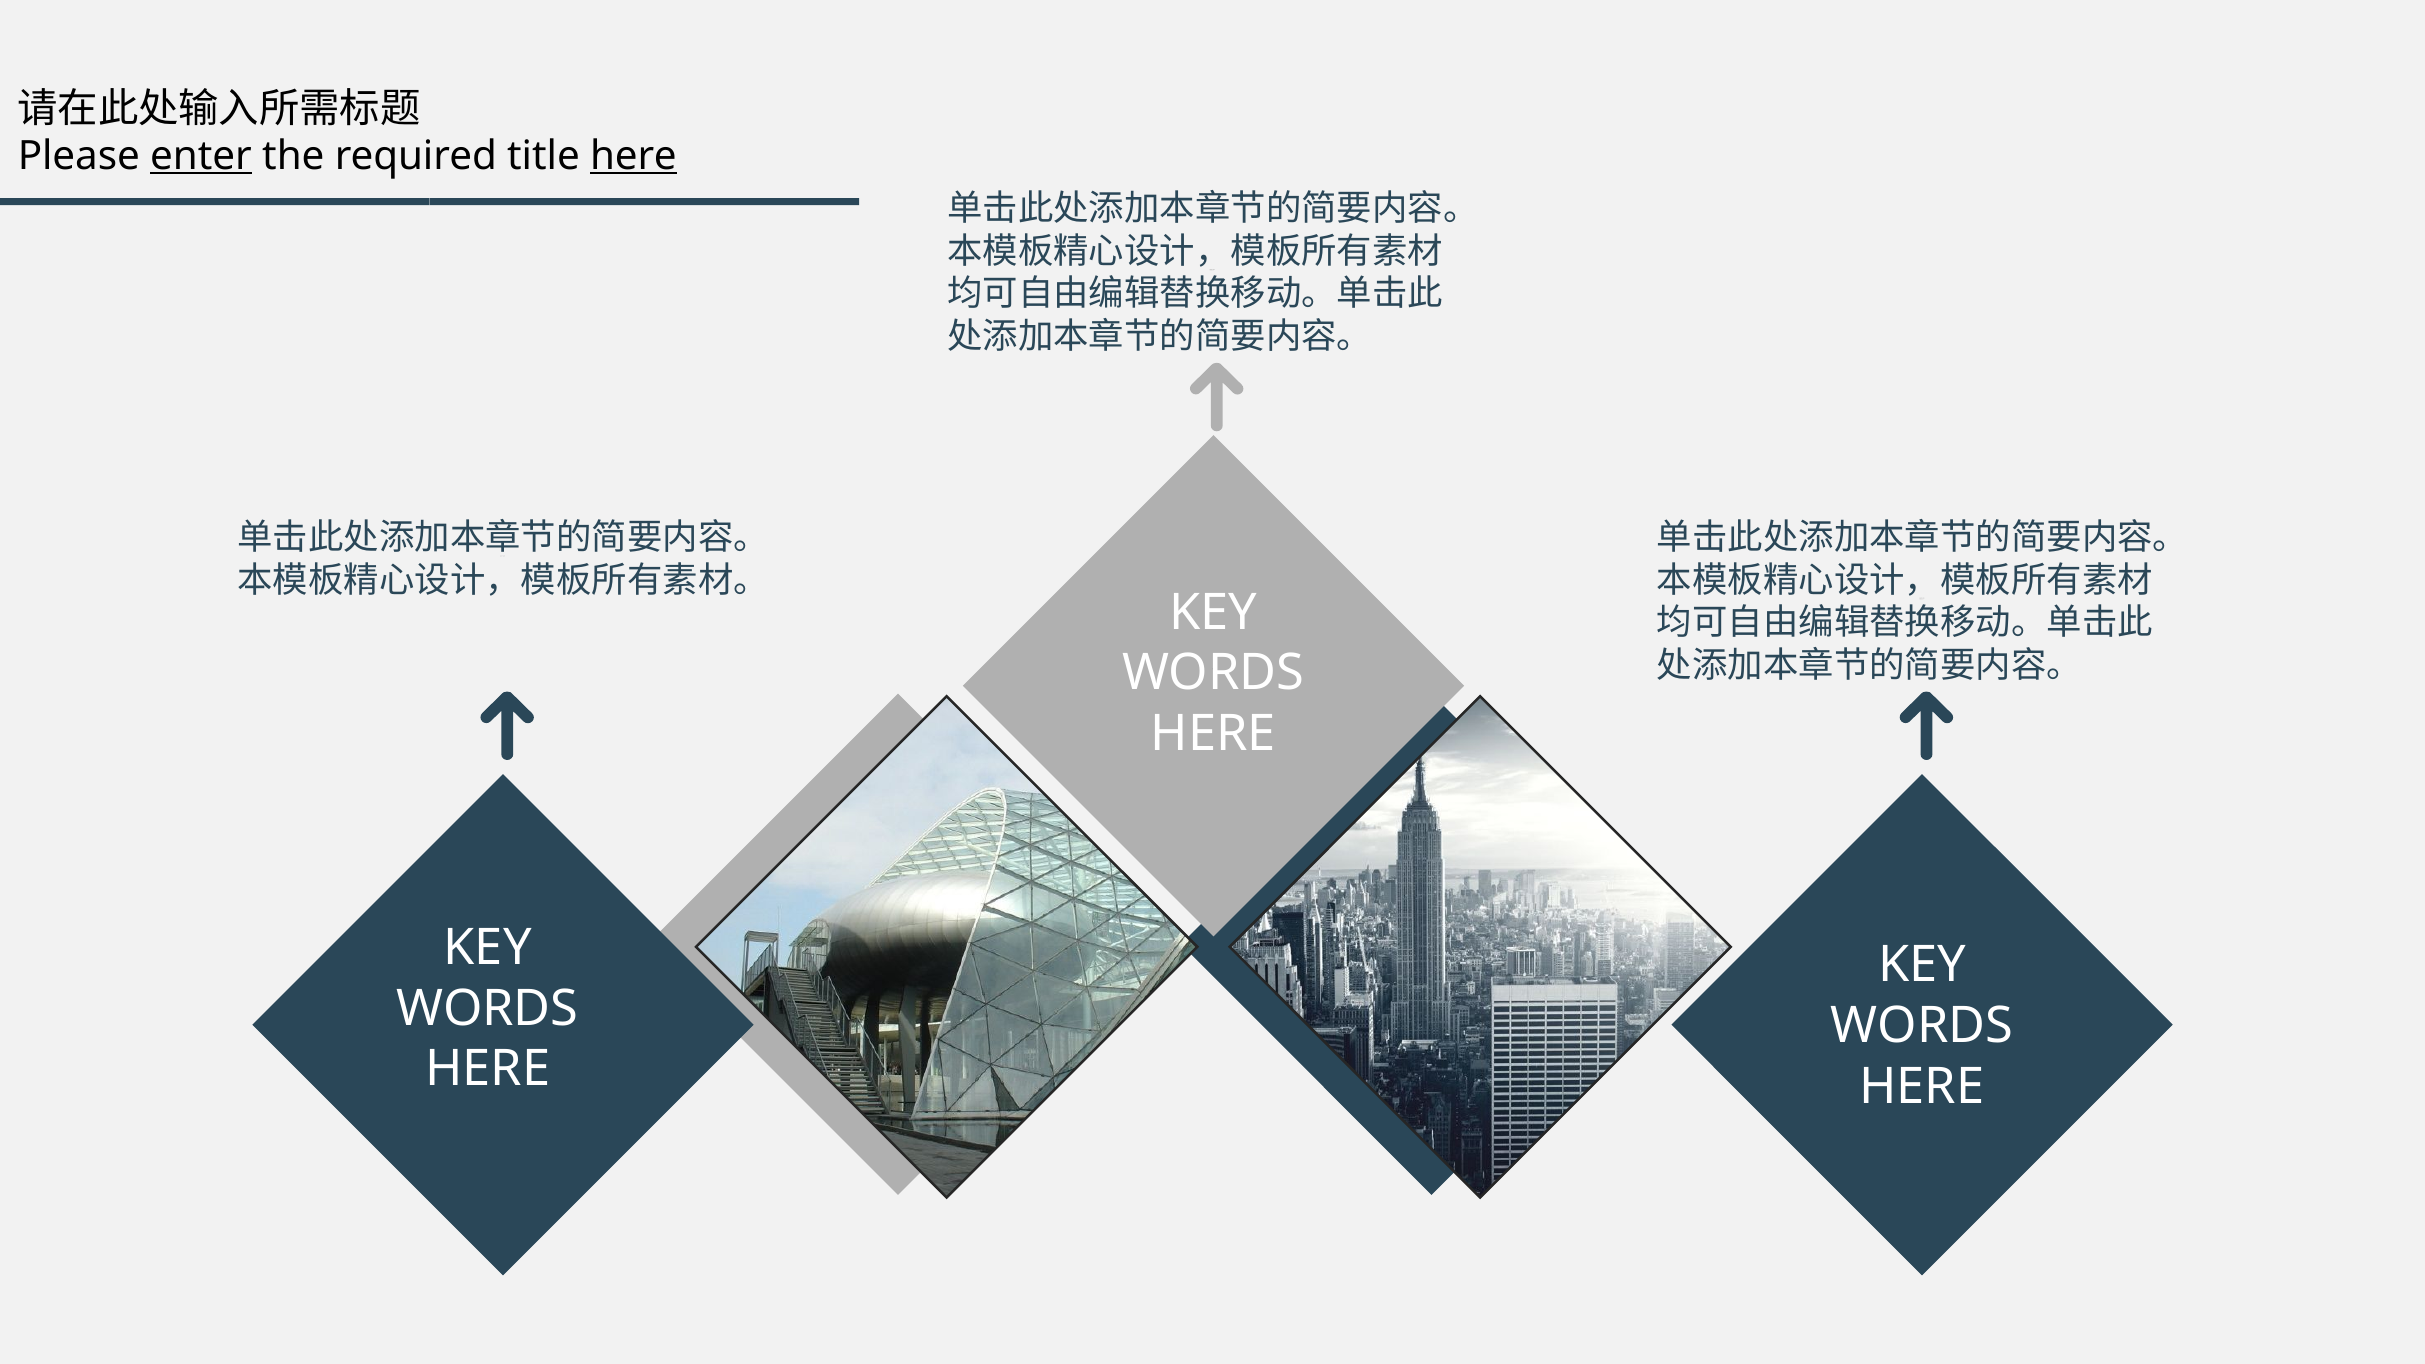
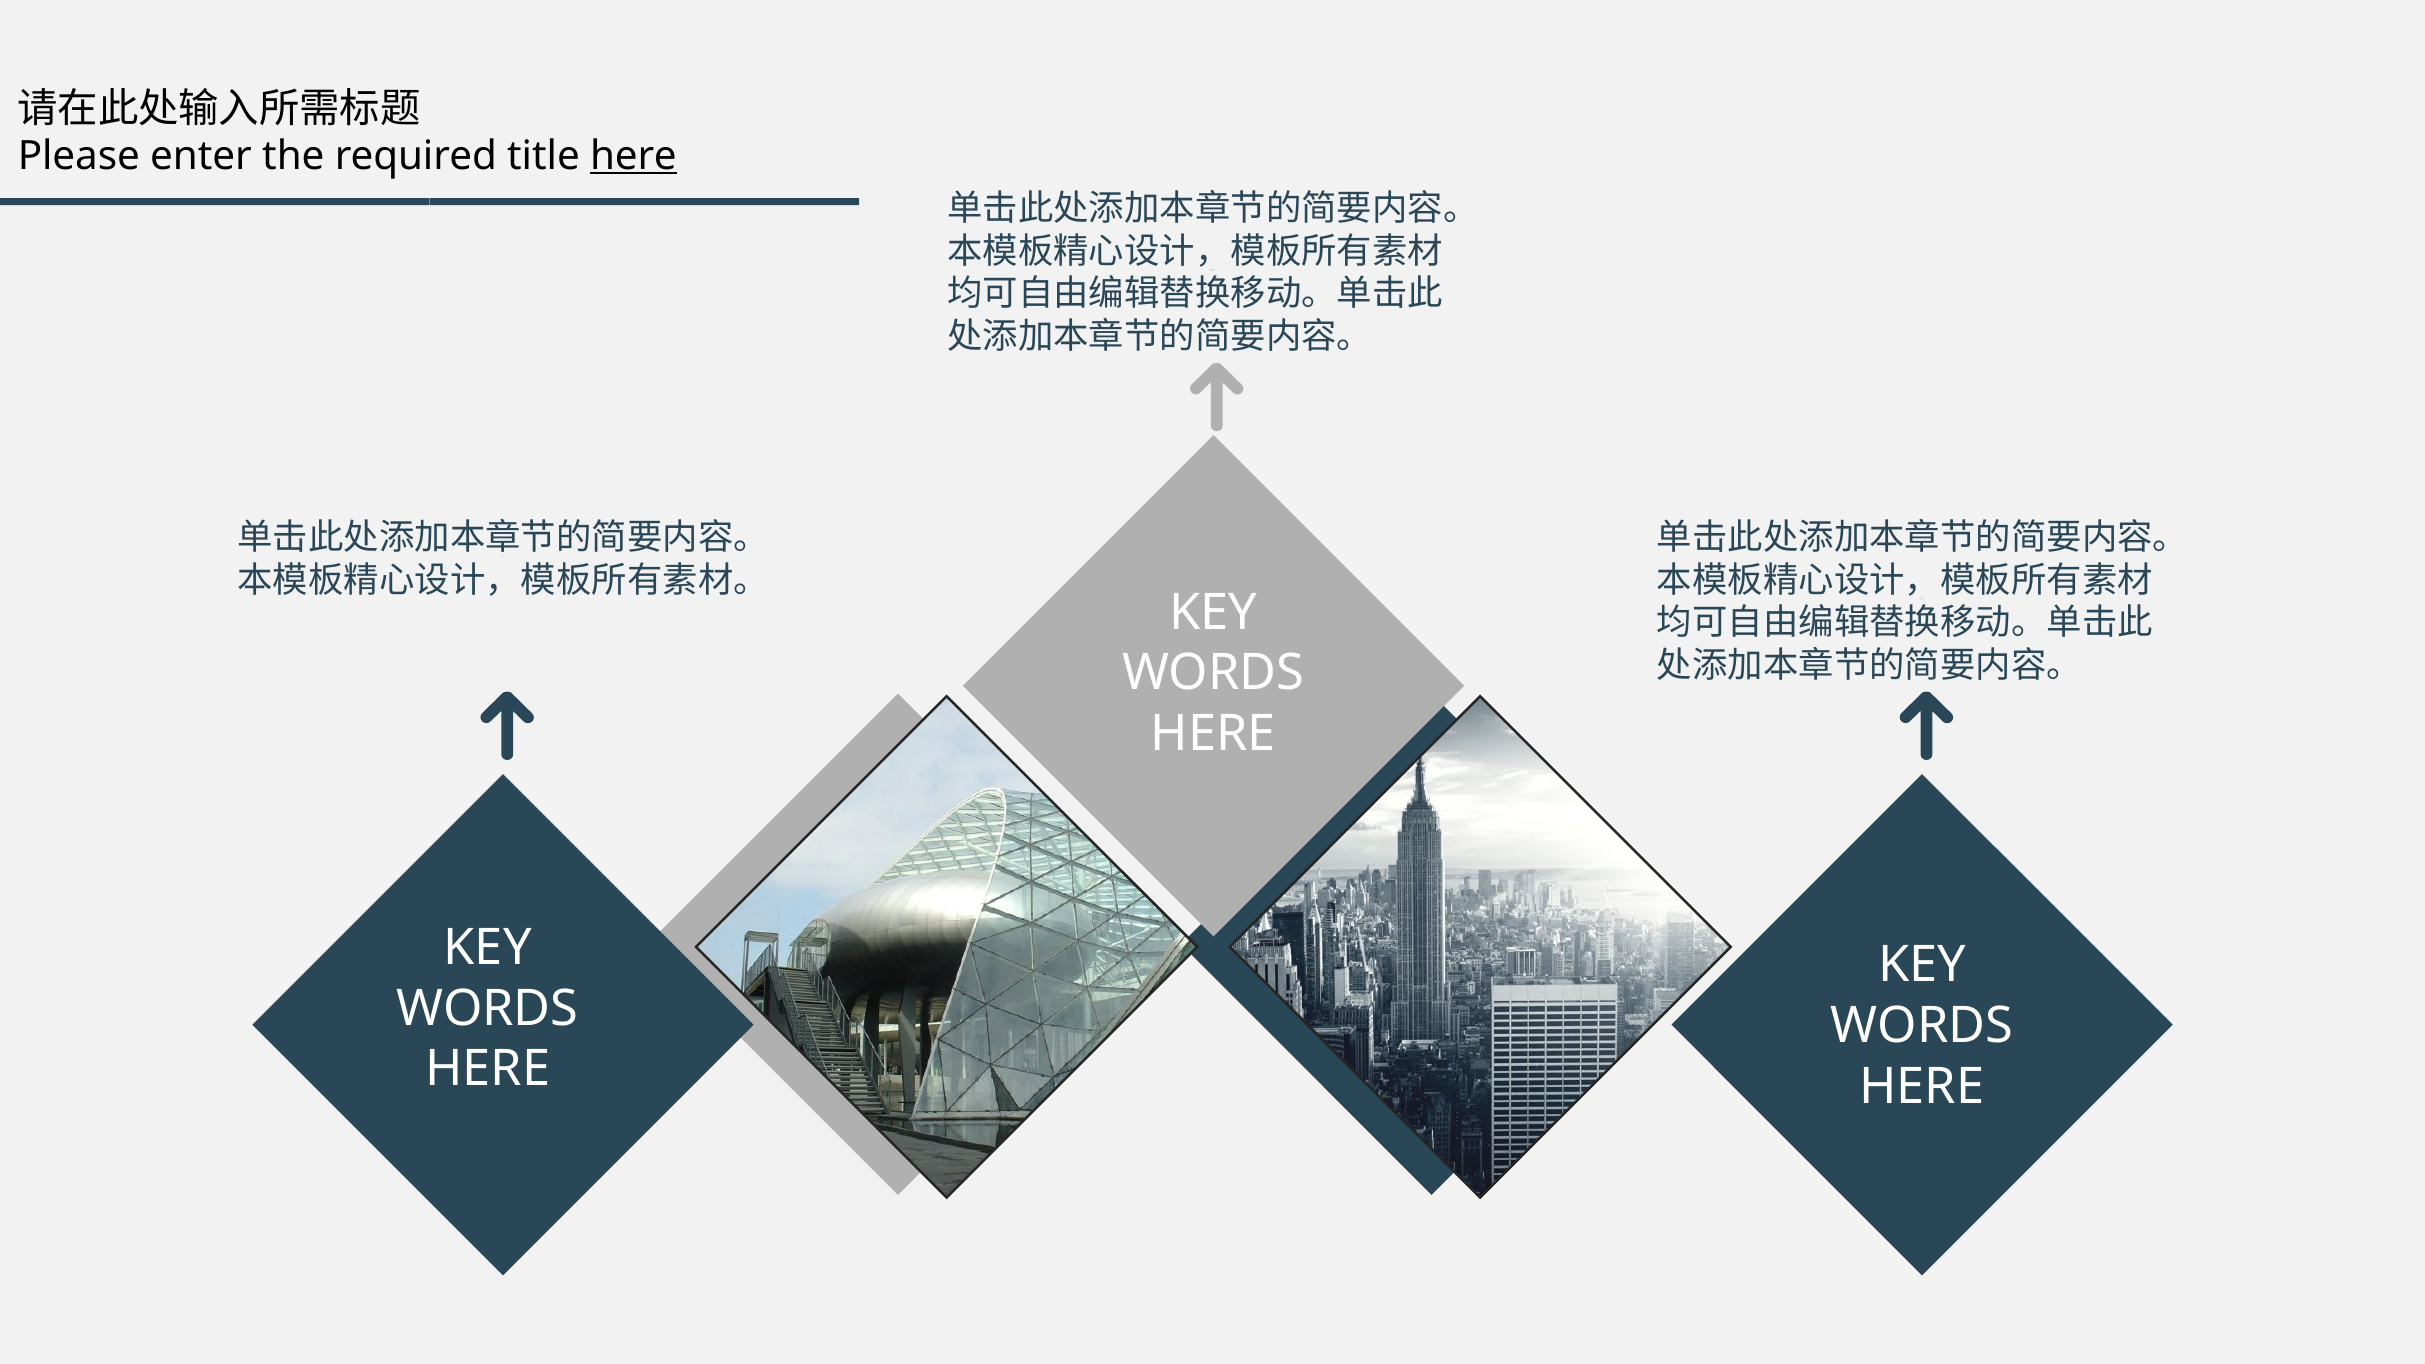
enter underline: present -> none
